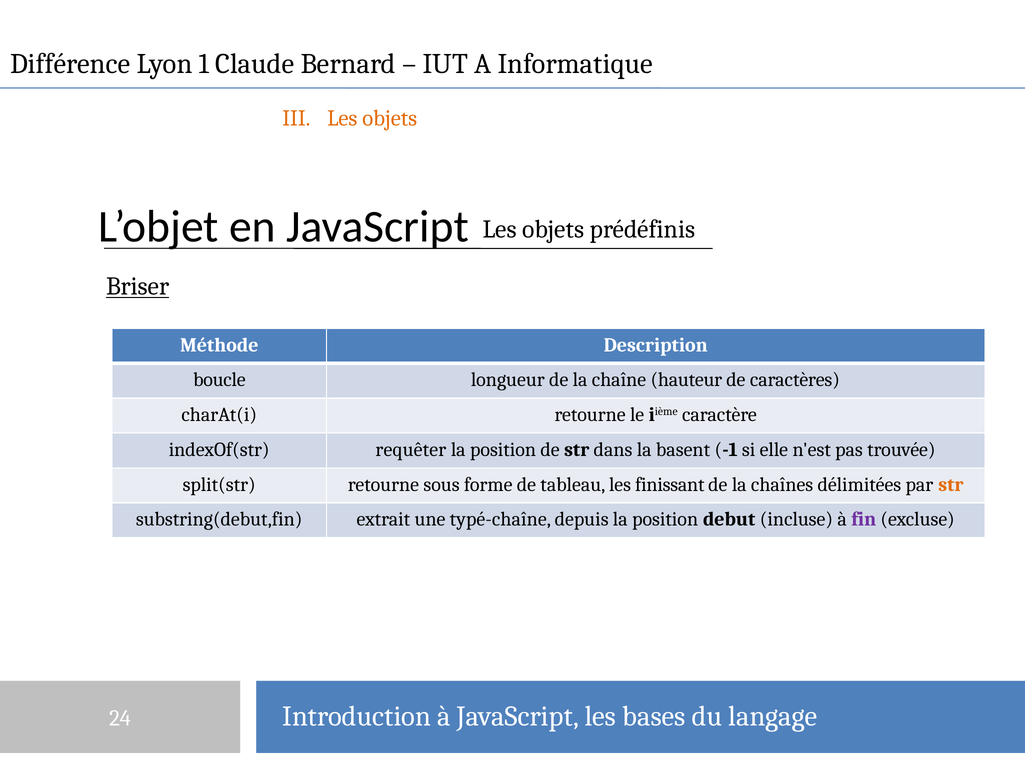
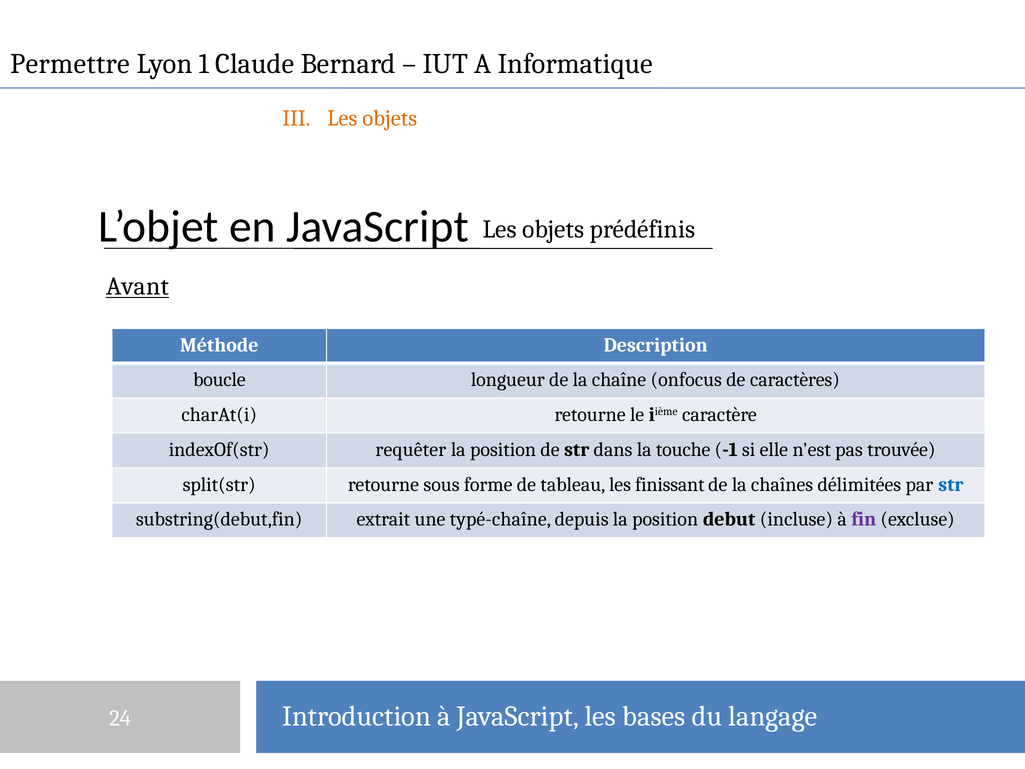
Différence: Différence -> Permettre
Briser: Briser -> Avant
hauteur: hauteur -> onfocus
basent: basent -> touche
str at (951, 484) colour: orange -> blue
